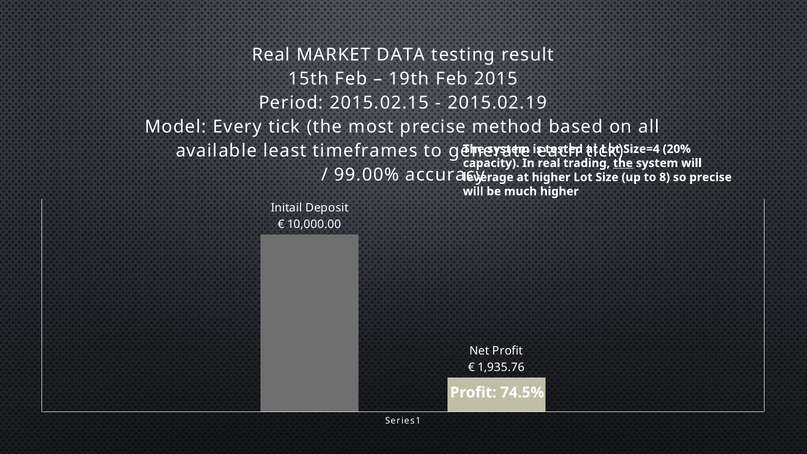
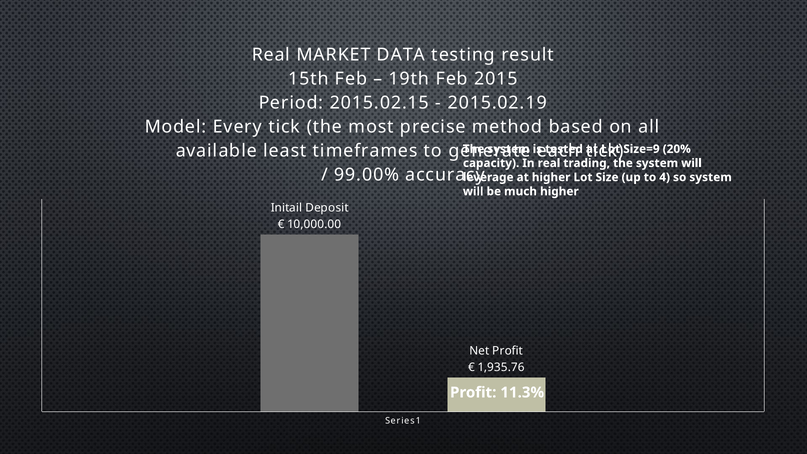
Size=4: Size=4 -> Size=9
the at (623, 163) underline: present -> none
8: 8 -> 4
so precise: precise -> system
74.5%: 74.5% -> 11.3%
